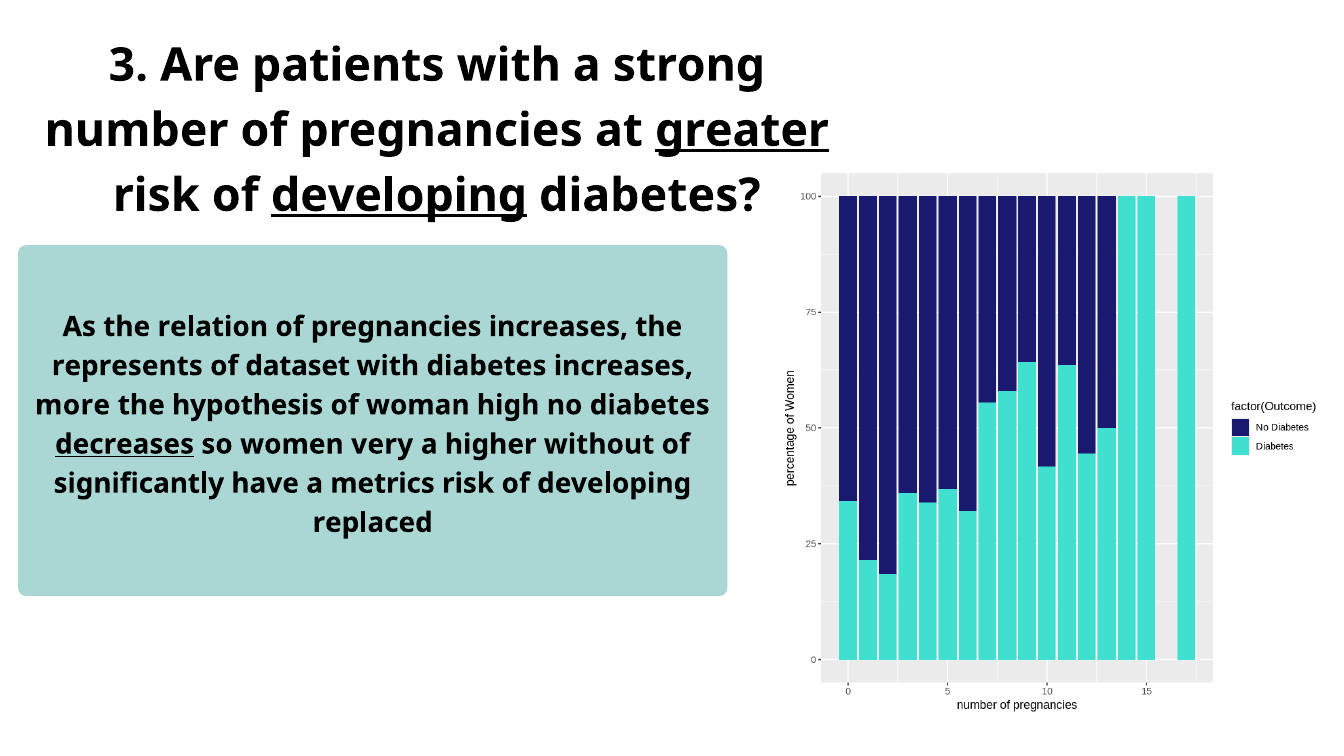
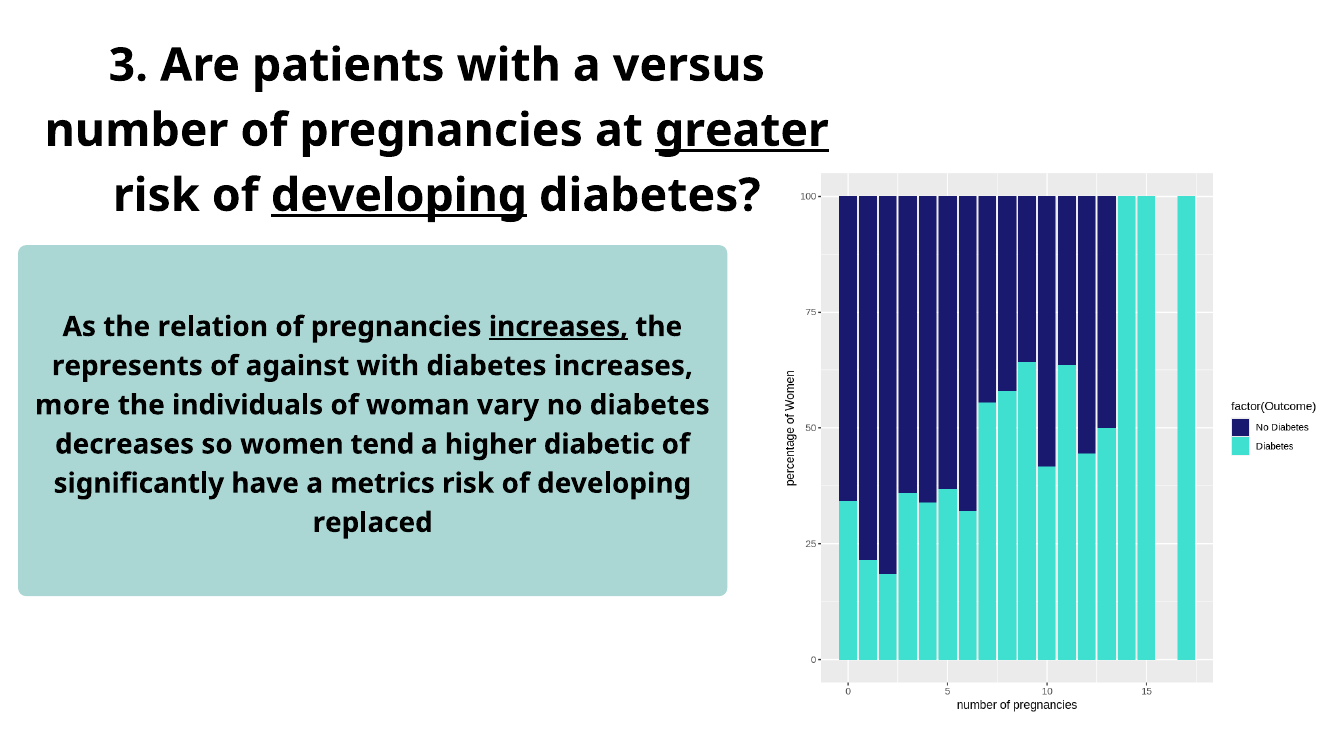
strong: strong -> versus
increases at (558, 327) underline: none -> present
dataset: dataset -> against
hypothesis: hypothesis -> individuals
high: high -> vary
decreases underline: present -> none
very: very -> tend
without: without -> diabetic
